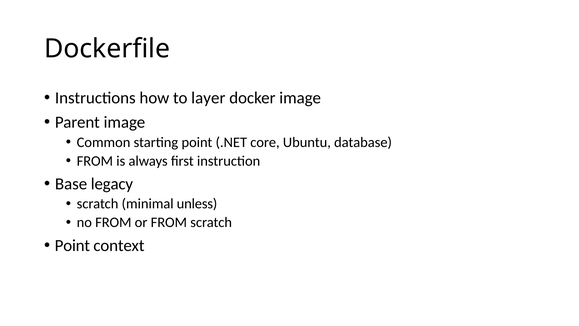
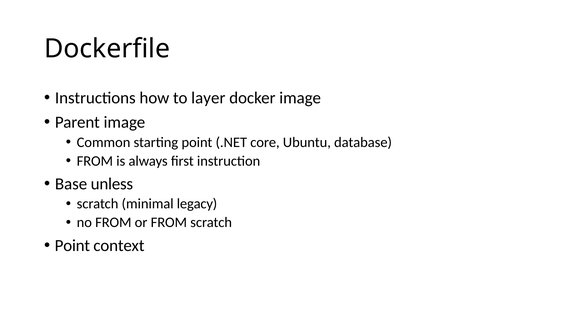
legacy: legacy -> unless
unless: unless -> legacy
